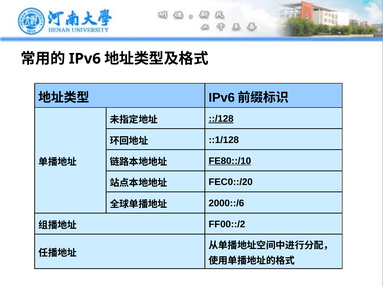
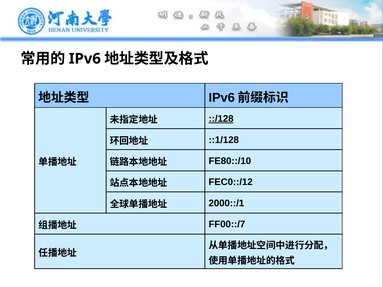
FE80::/10 underline: present -> none
FEC0::/20: FEC0::/20 -> FEC0::/12
2000::/6: 2000::/6 -> 2000::/1
FF00::/2: FF00::/2 -> FF00::/7
